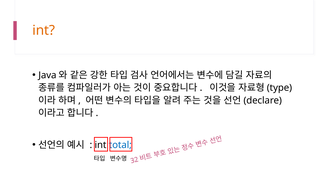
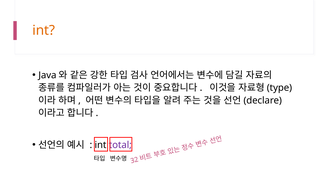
total colour: blue -> purple
